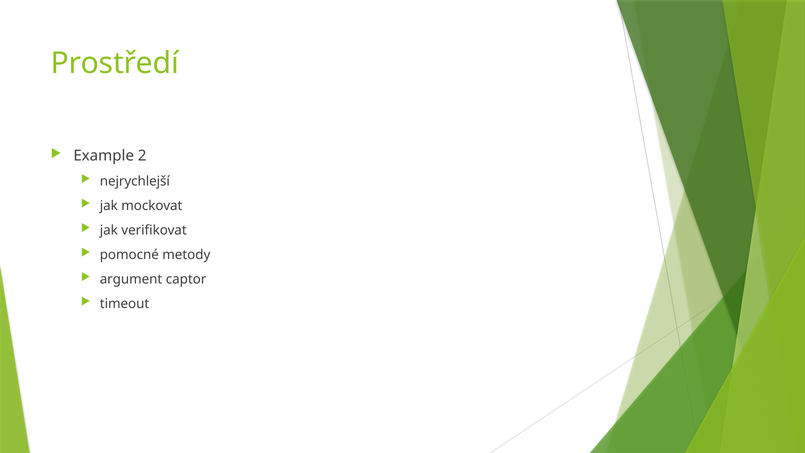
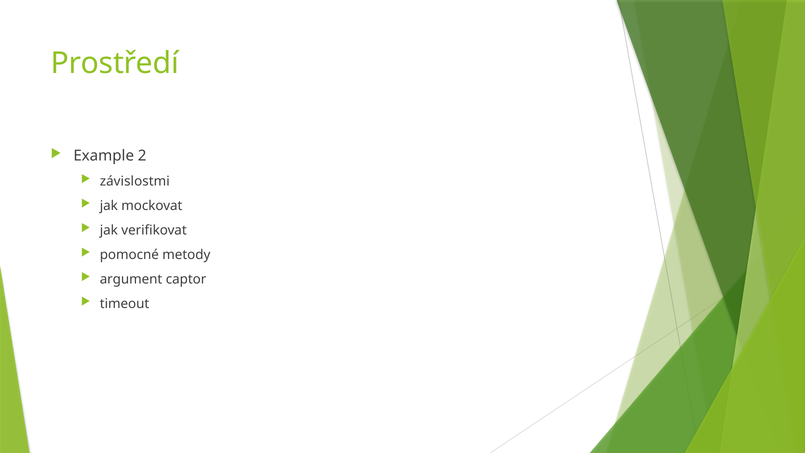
nejrychlejší: nejrychlejší -> závislostmi
